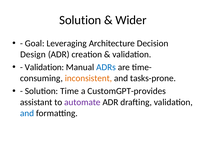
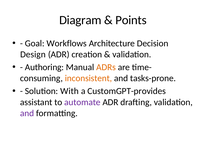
Solution at (80, 20): Solution -> Diagram
Wider: Wider -> Points
Leveraging: Leveraging -> Workflows
Validation at (44, 67): Validation -> Authoring
ADRs colour: blue -> orange
Time: Time -> With
and at (27, 113) colour: blue -> purple
